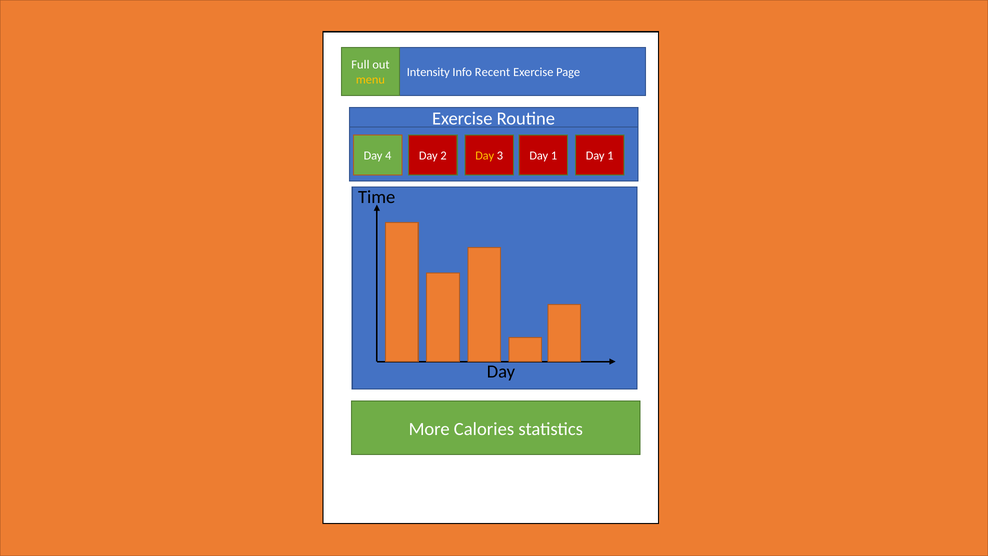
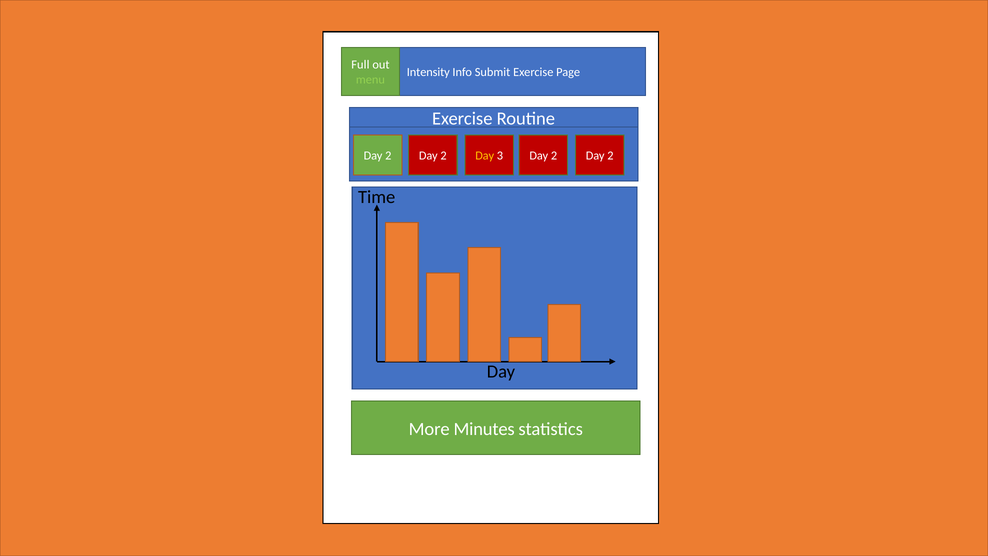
Recent: Recent -> Submit
menu colour: yellow -> light green
4 at (388, 156): 4 -> 2
3 Day 1: 1 -> 2
1 at (610, 156): 1 -> 2
Calories: Calories -> Minutes
